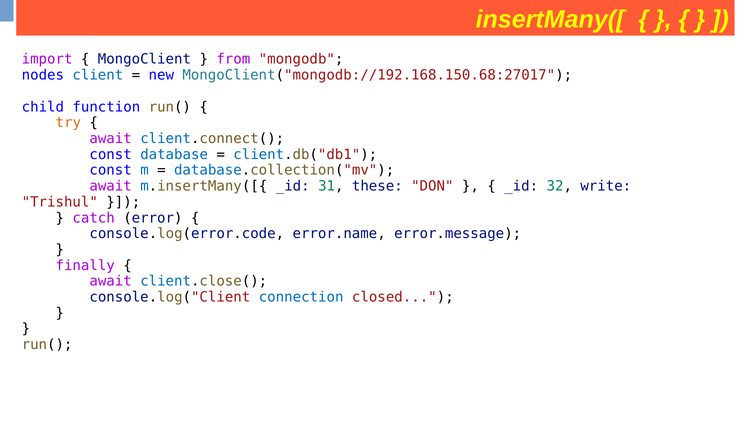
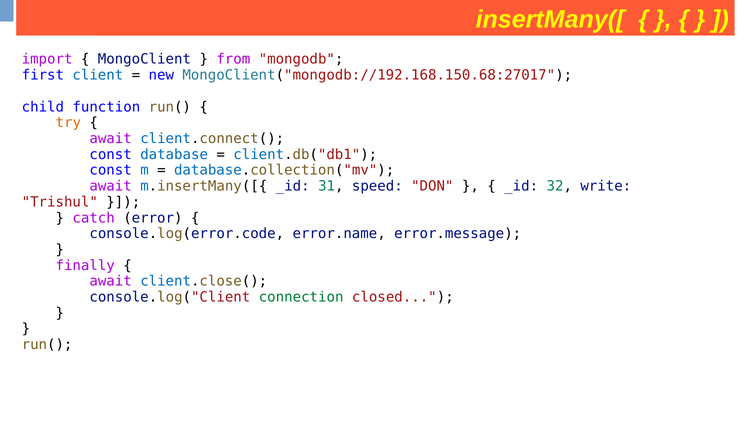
nodes: nodes -> first
these: these -> speed
connection colour: blue -> green
